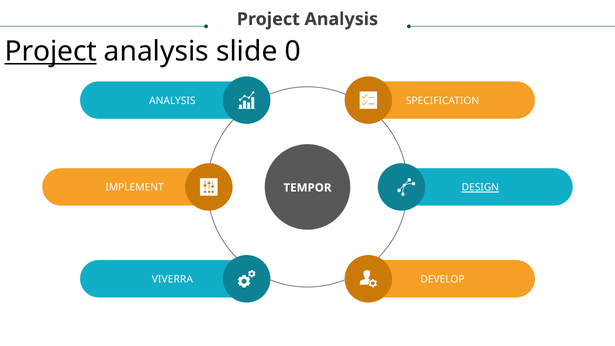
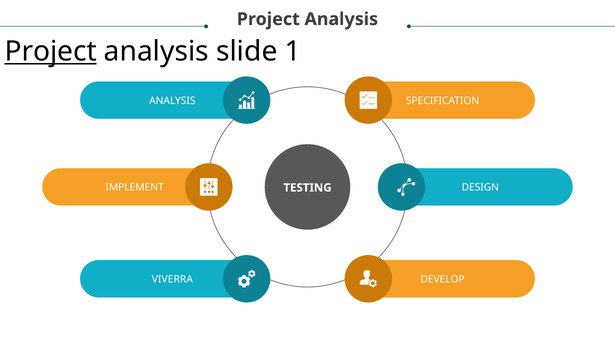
0: 0 -> 1
DESIGN underline: present -> none
TEMPOR: TEMPOR -> TESTING
